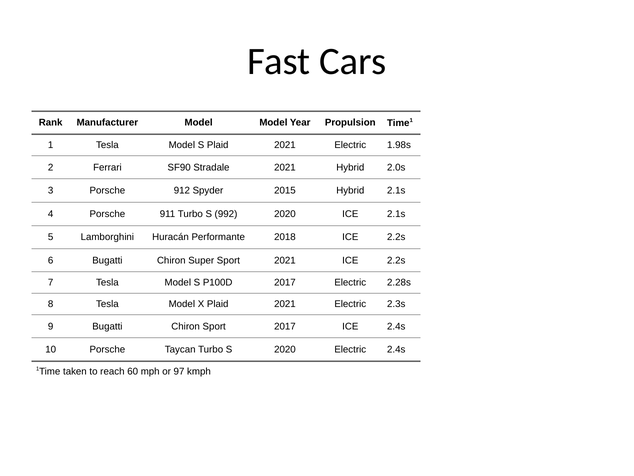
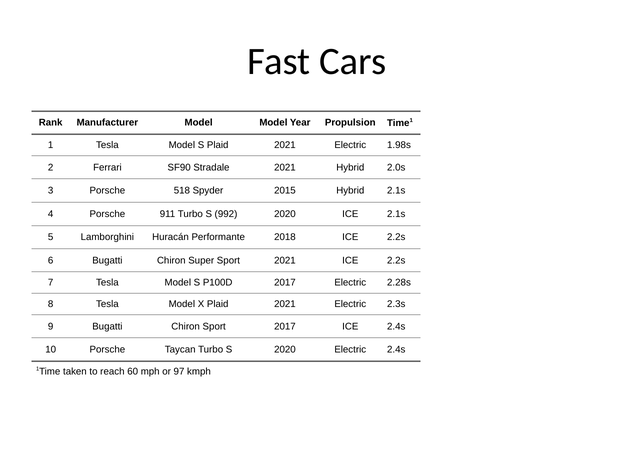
912: 912 -> 518
